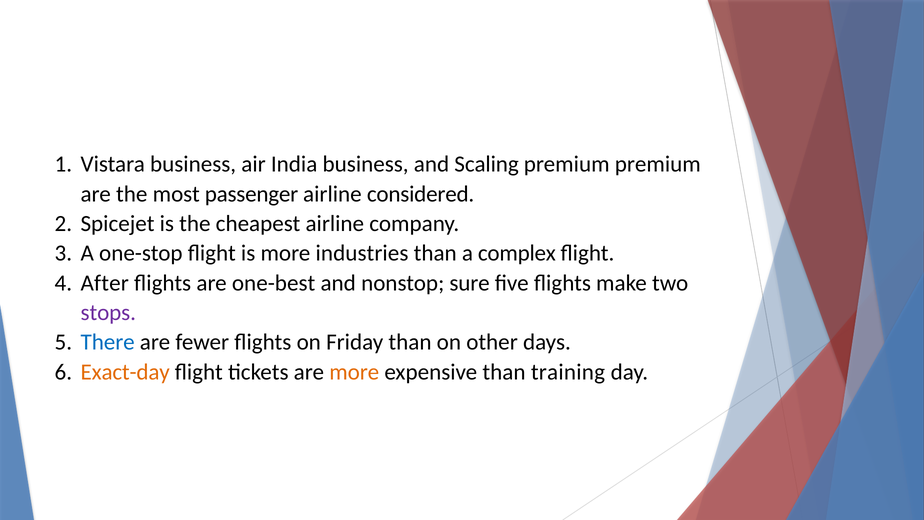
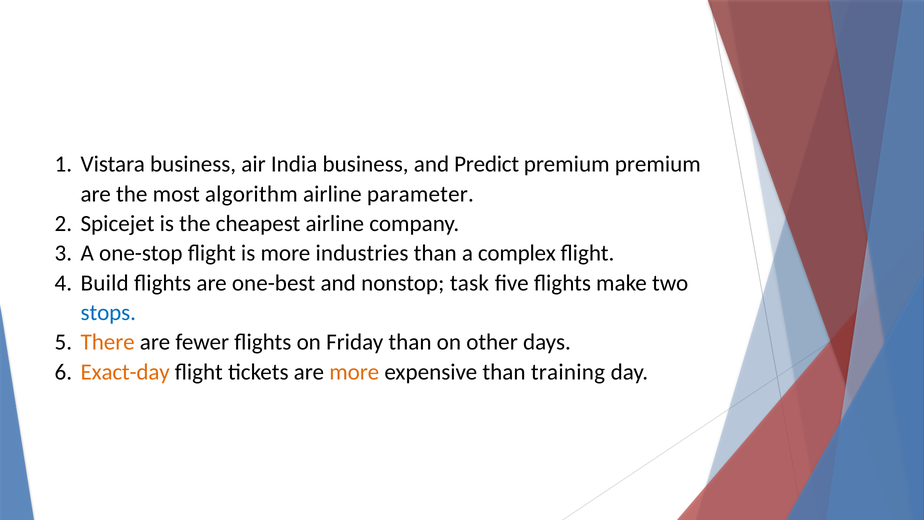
Scaling: Scaling -> Predict
passenger: passenger -> algorithm
considered: considered -> parameter
After: After -> Build
sure: sure -> task
stops colour: purple -> blue
There colour: blue -> orange
